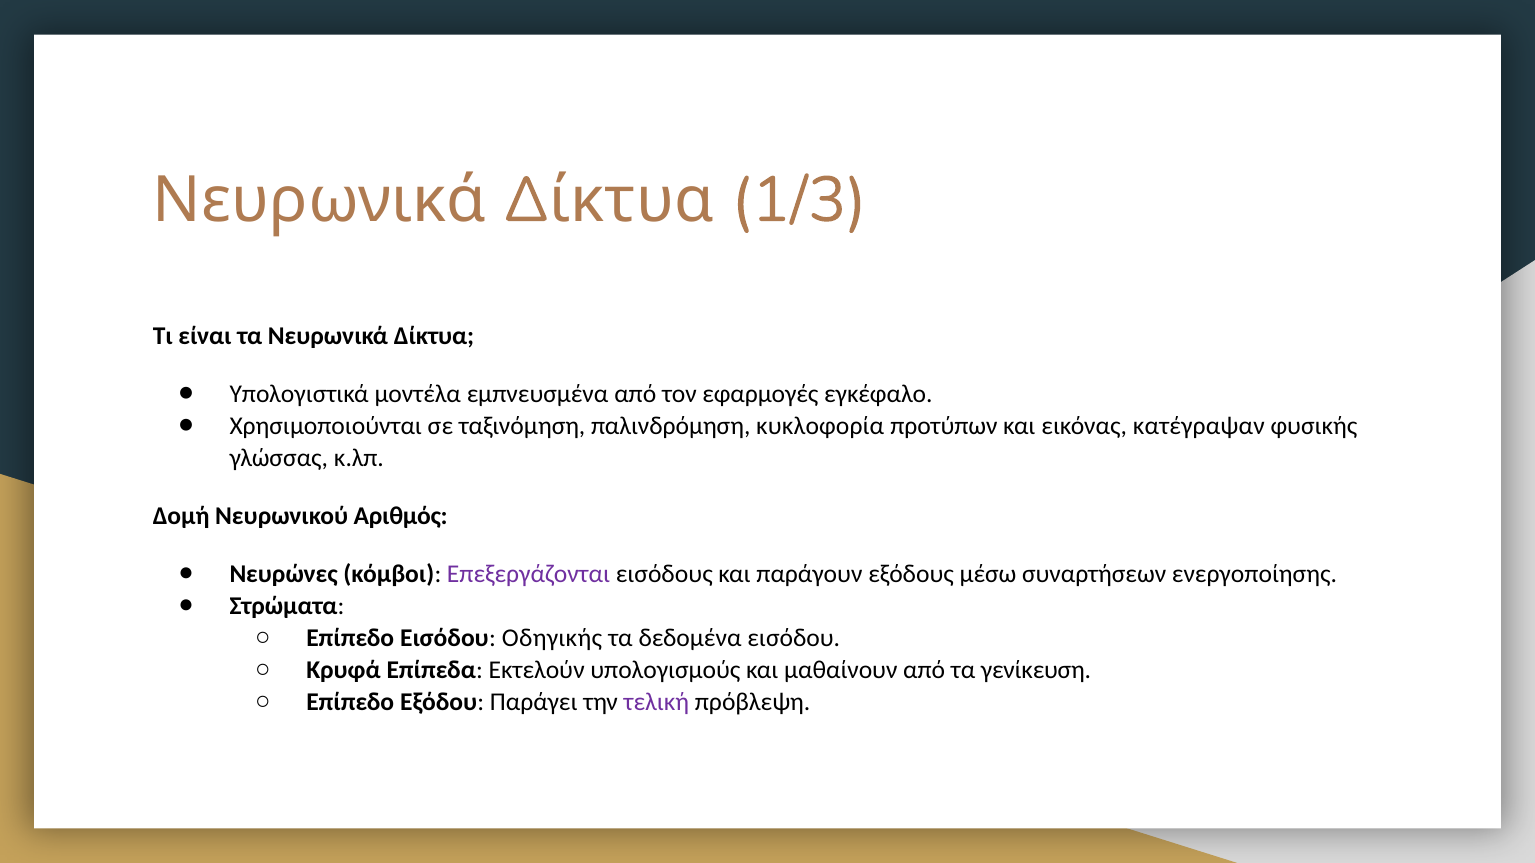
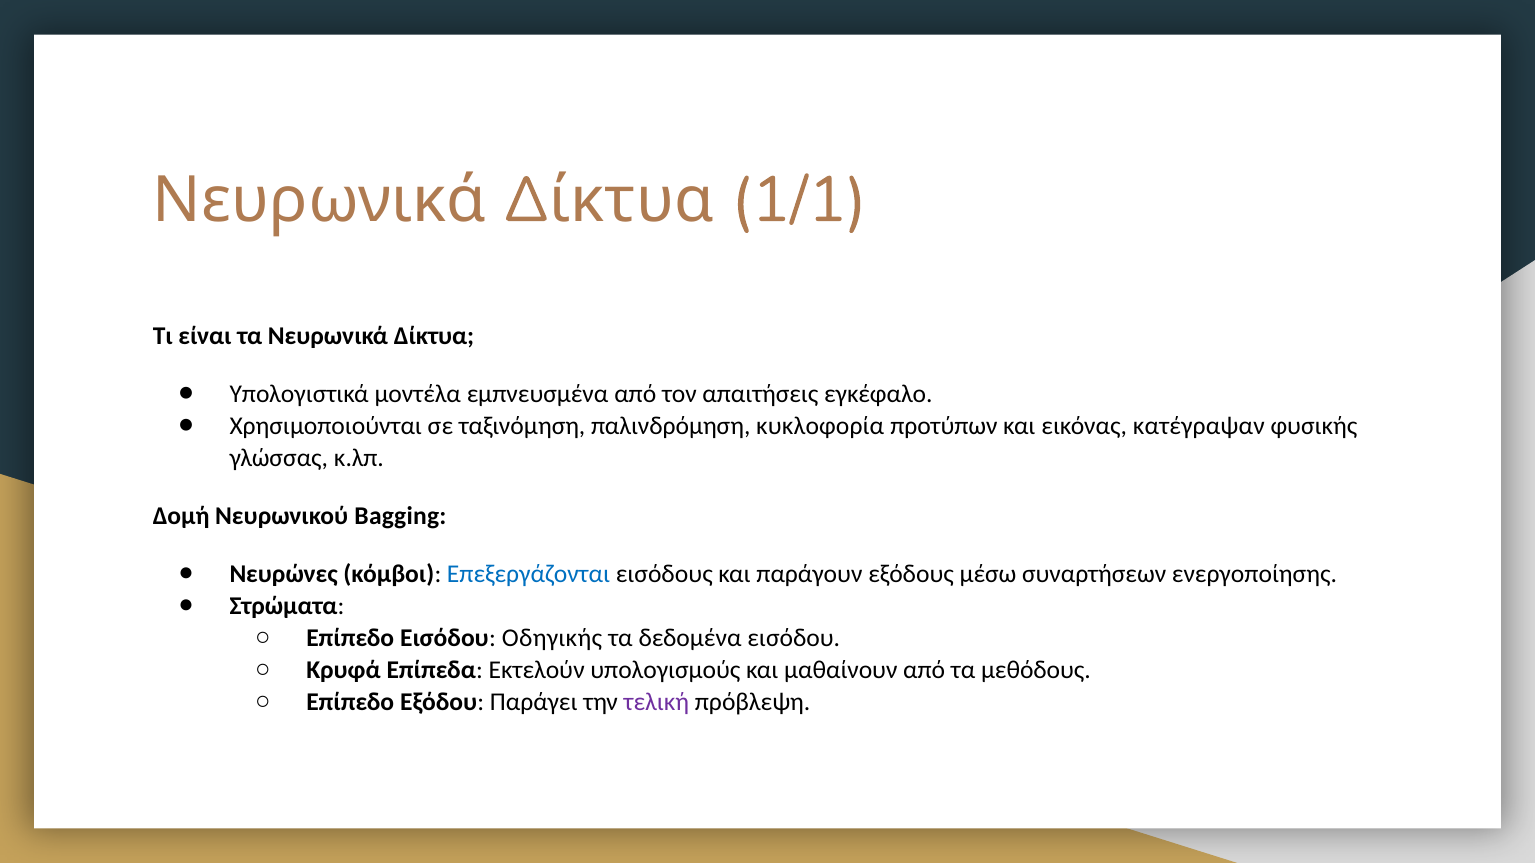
1/3: 1/3 -> 1/1
εφαρμογές: εφαρμογές -> απαιτήσεις
Αριθμός: Αριθμός -> Bagging
Επεξεργάζονται colour: purple -> blue
γενίκευση: γενίκευση -> μεθόδους
